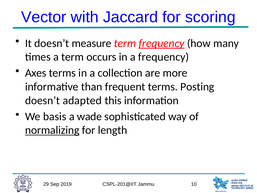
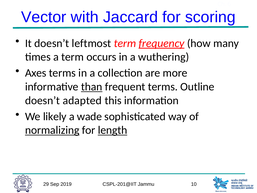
measure: measure -> leftmost
a frequency: frequency -> wuthering
than underline: none -> present
Posting: Posting -> Outline
basis: basis -> likely
length underline: none -> present
